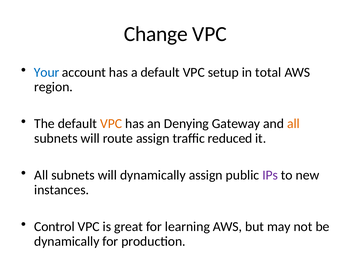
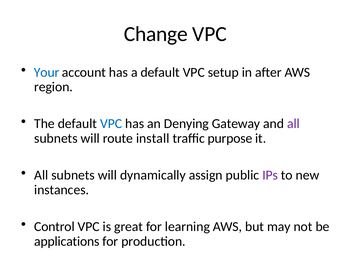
total: total -> after
VPC at (111, 124) colour: orange -> blue
all at (293, 124) colour: orange -> purple
route assign: assign -> install
reduced: reduced -> purpose
dynamically at (67, 242): dynamically -> applications
